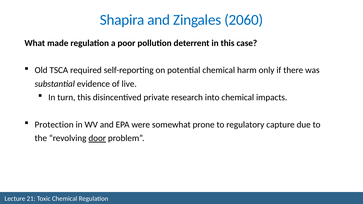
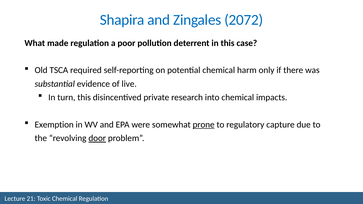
2060: 2060 -> 2072
Protection: Protection -> Exemption
prone underline: none -> present
